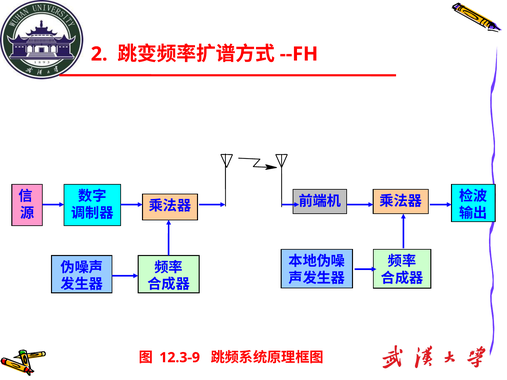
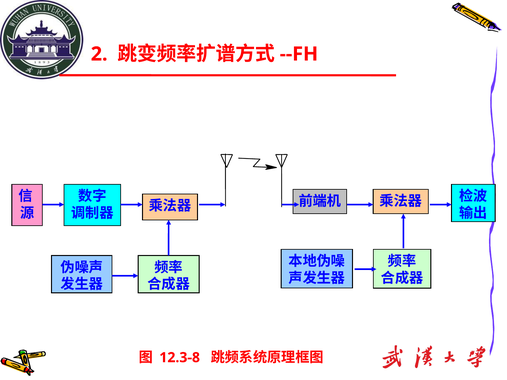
12.3-9: 12.3-9 -> 12.3-8
